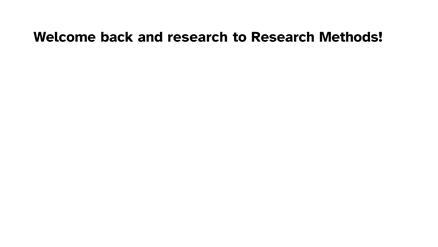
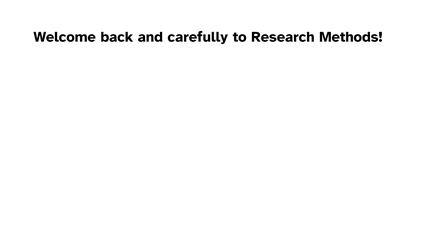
and research: research -> carefully
